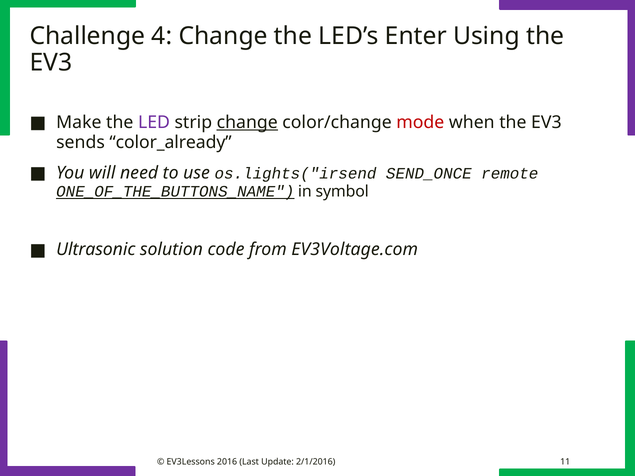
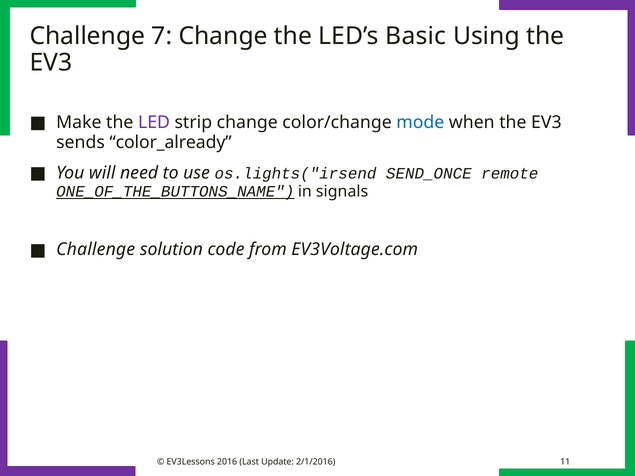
4: 4 -> 7
Enter: Enter -> Basic
change at (247, 122) underline: present -> none
mode colour: red -> blue
symbol: symbol -> signals
Ultrasonic at (96, 250): Ultrasonic -> Challenge
